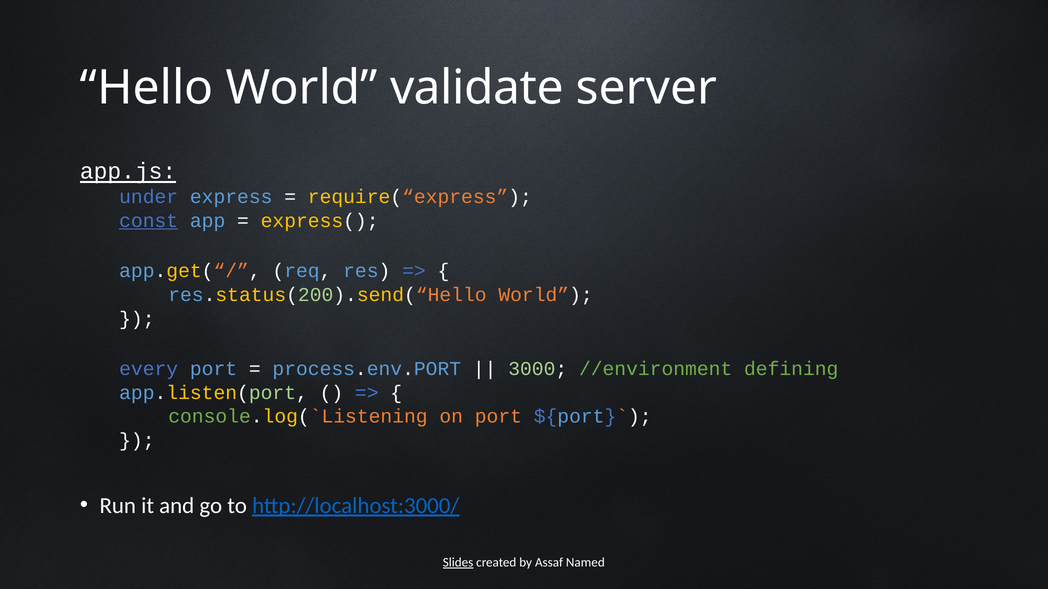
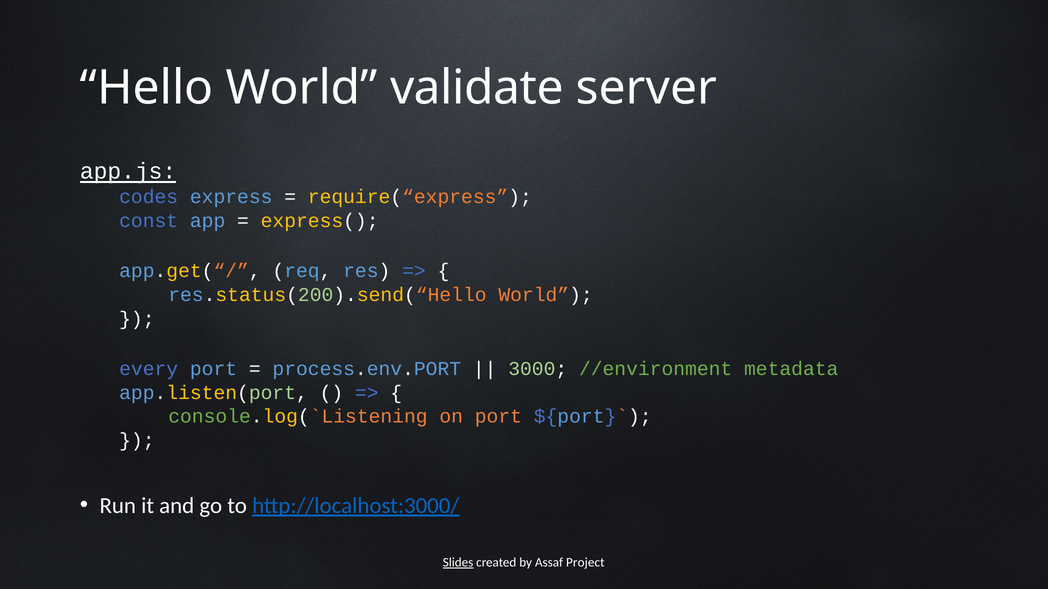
under: under -> codes
const underline: present -> none
defining: defining -> metadata
Named: Named -> Project
